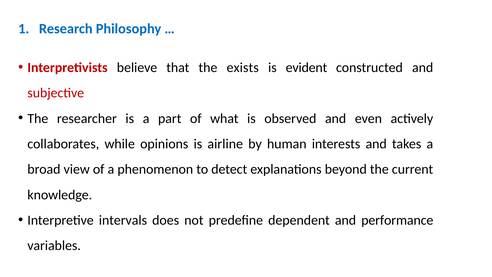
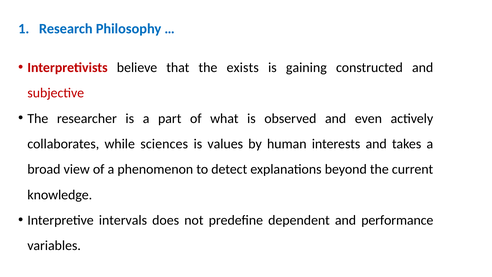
evident: evident -> gaining
opinions: opinions -> sciences
airline: airline -> values
